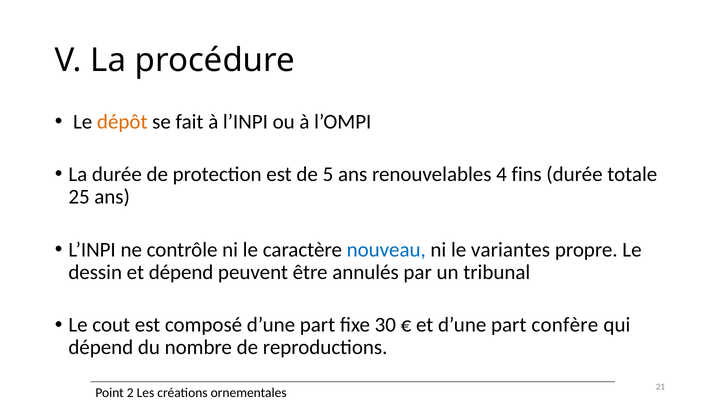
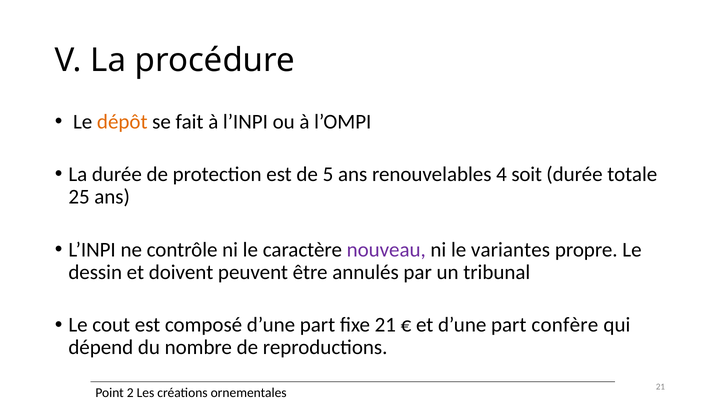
fins: fins -> soit
nouveau colour: blue -> purple
et dépend: dépend -> doivent
fixe 30: 30 -> 21
